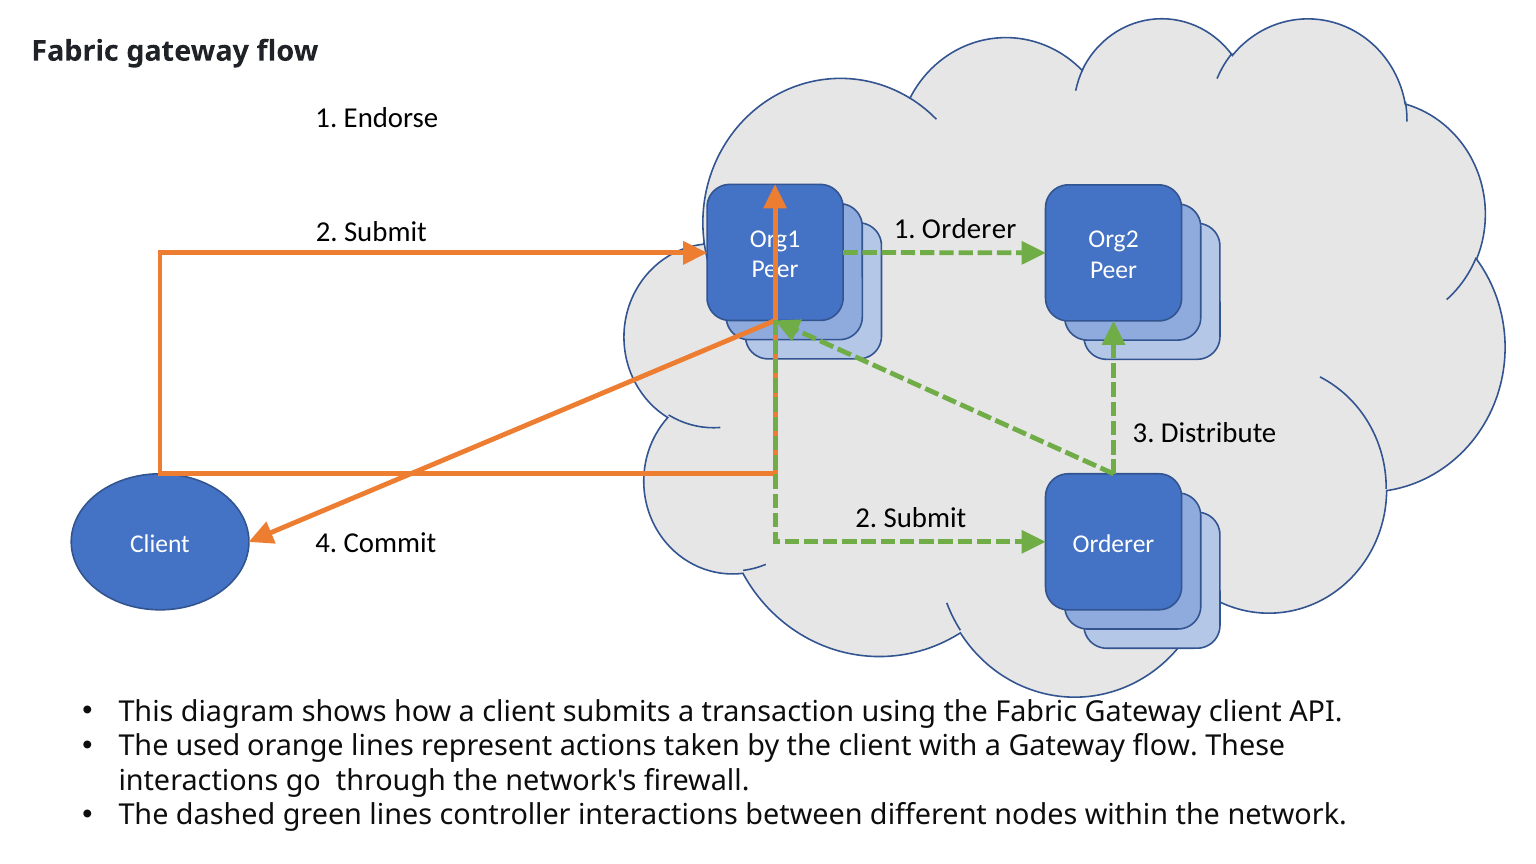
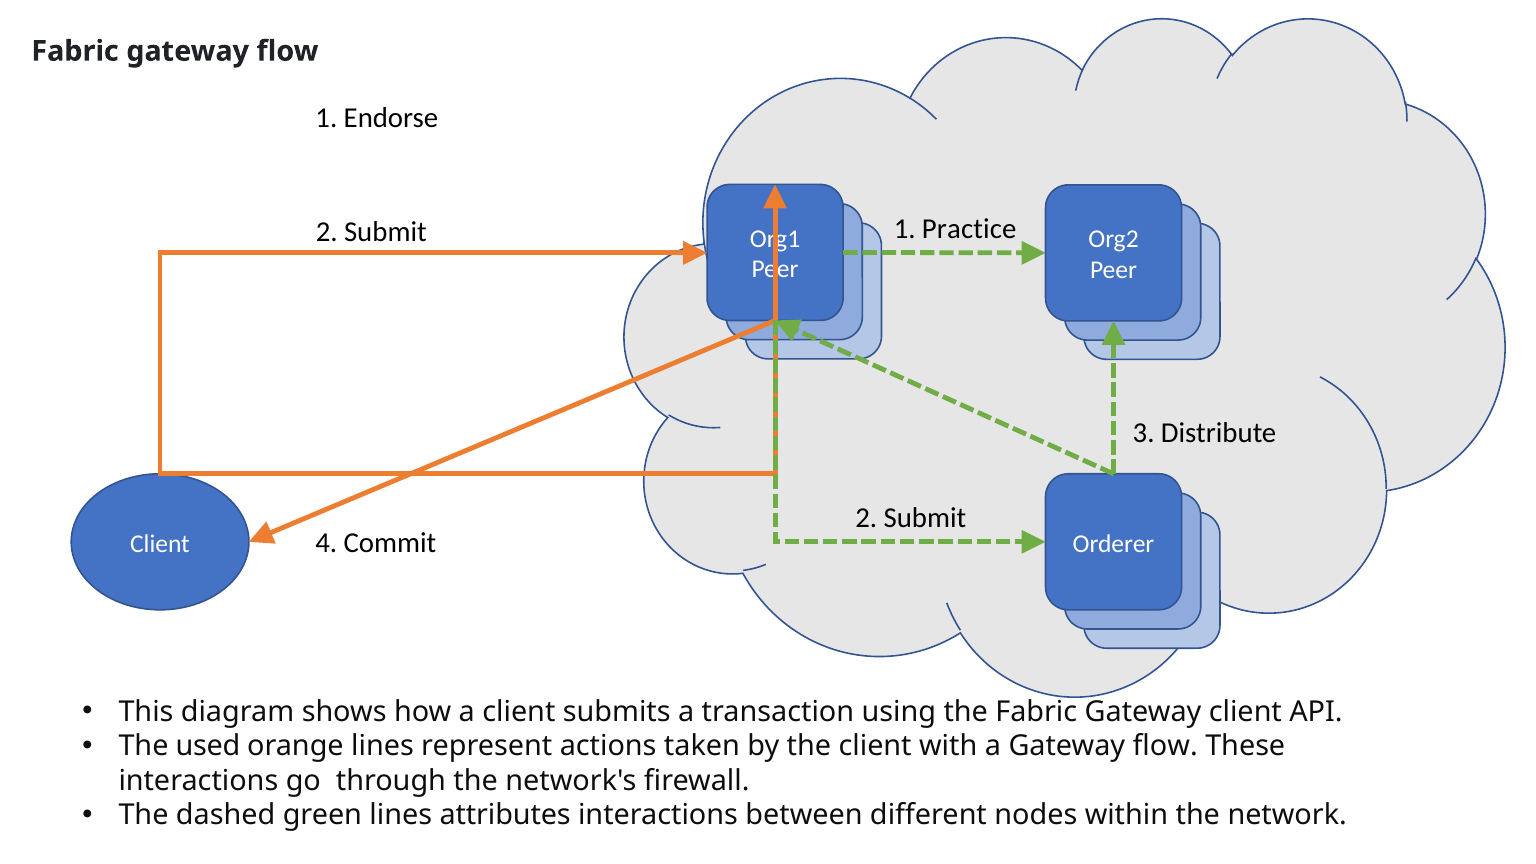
1 Orderer: Orderer -> Practice
controller: controller -> attributes
